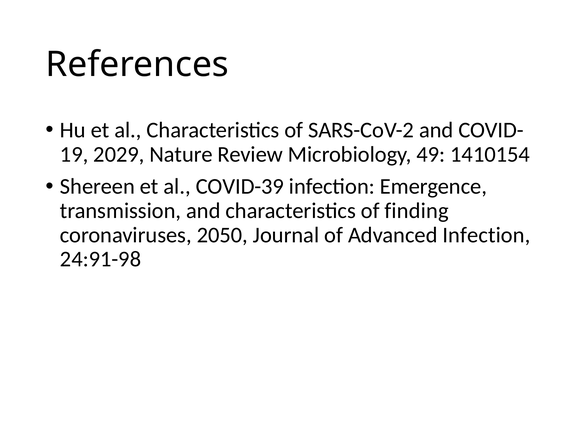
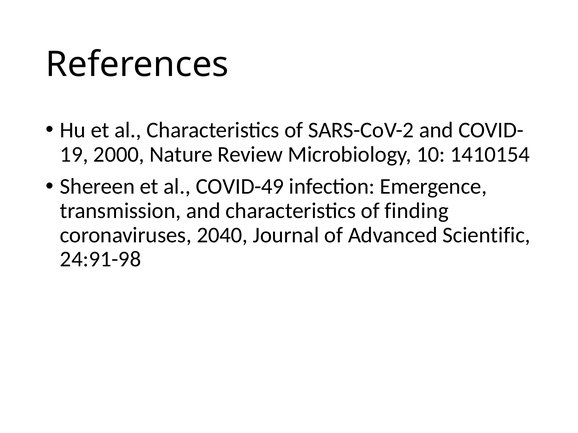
2029: 2029 -> 2000
49: 49 -> 10
COVID-39: COVID-39 -> COVID-49
2050: 2050 -> 2040
Advanced Infection: Infection -> Scientific
